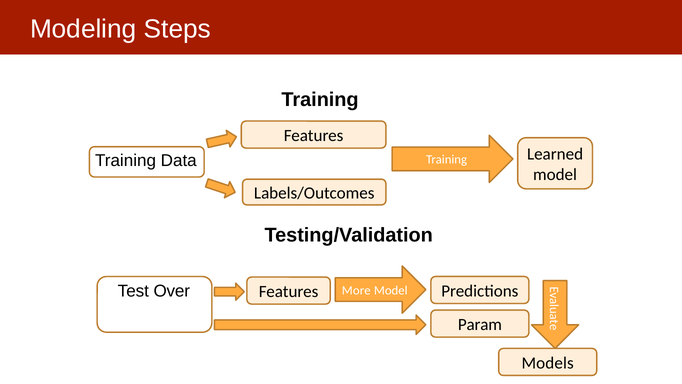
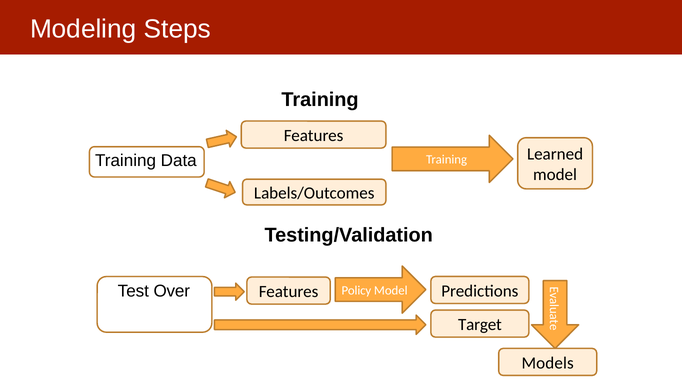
More: More -> Policy
Param: Param -> Target
